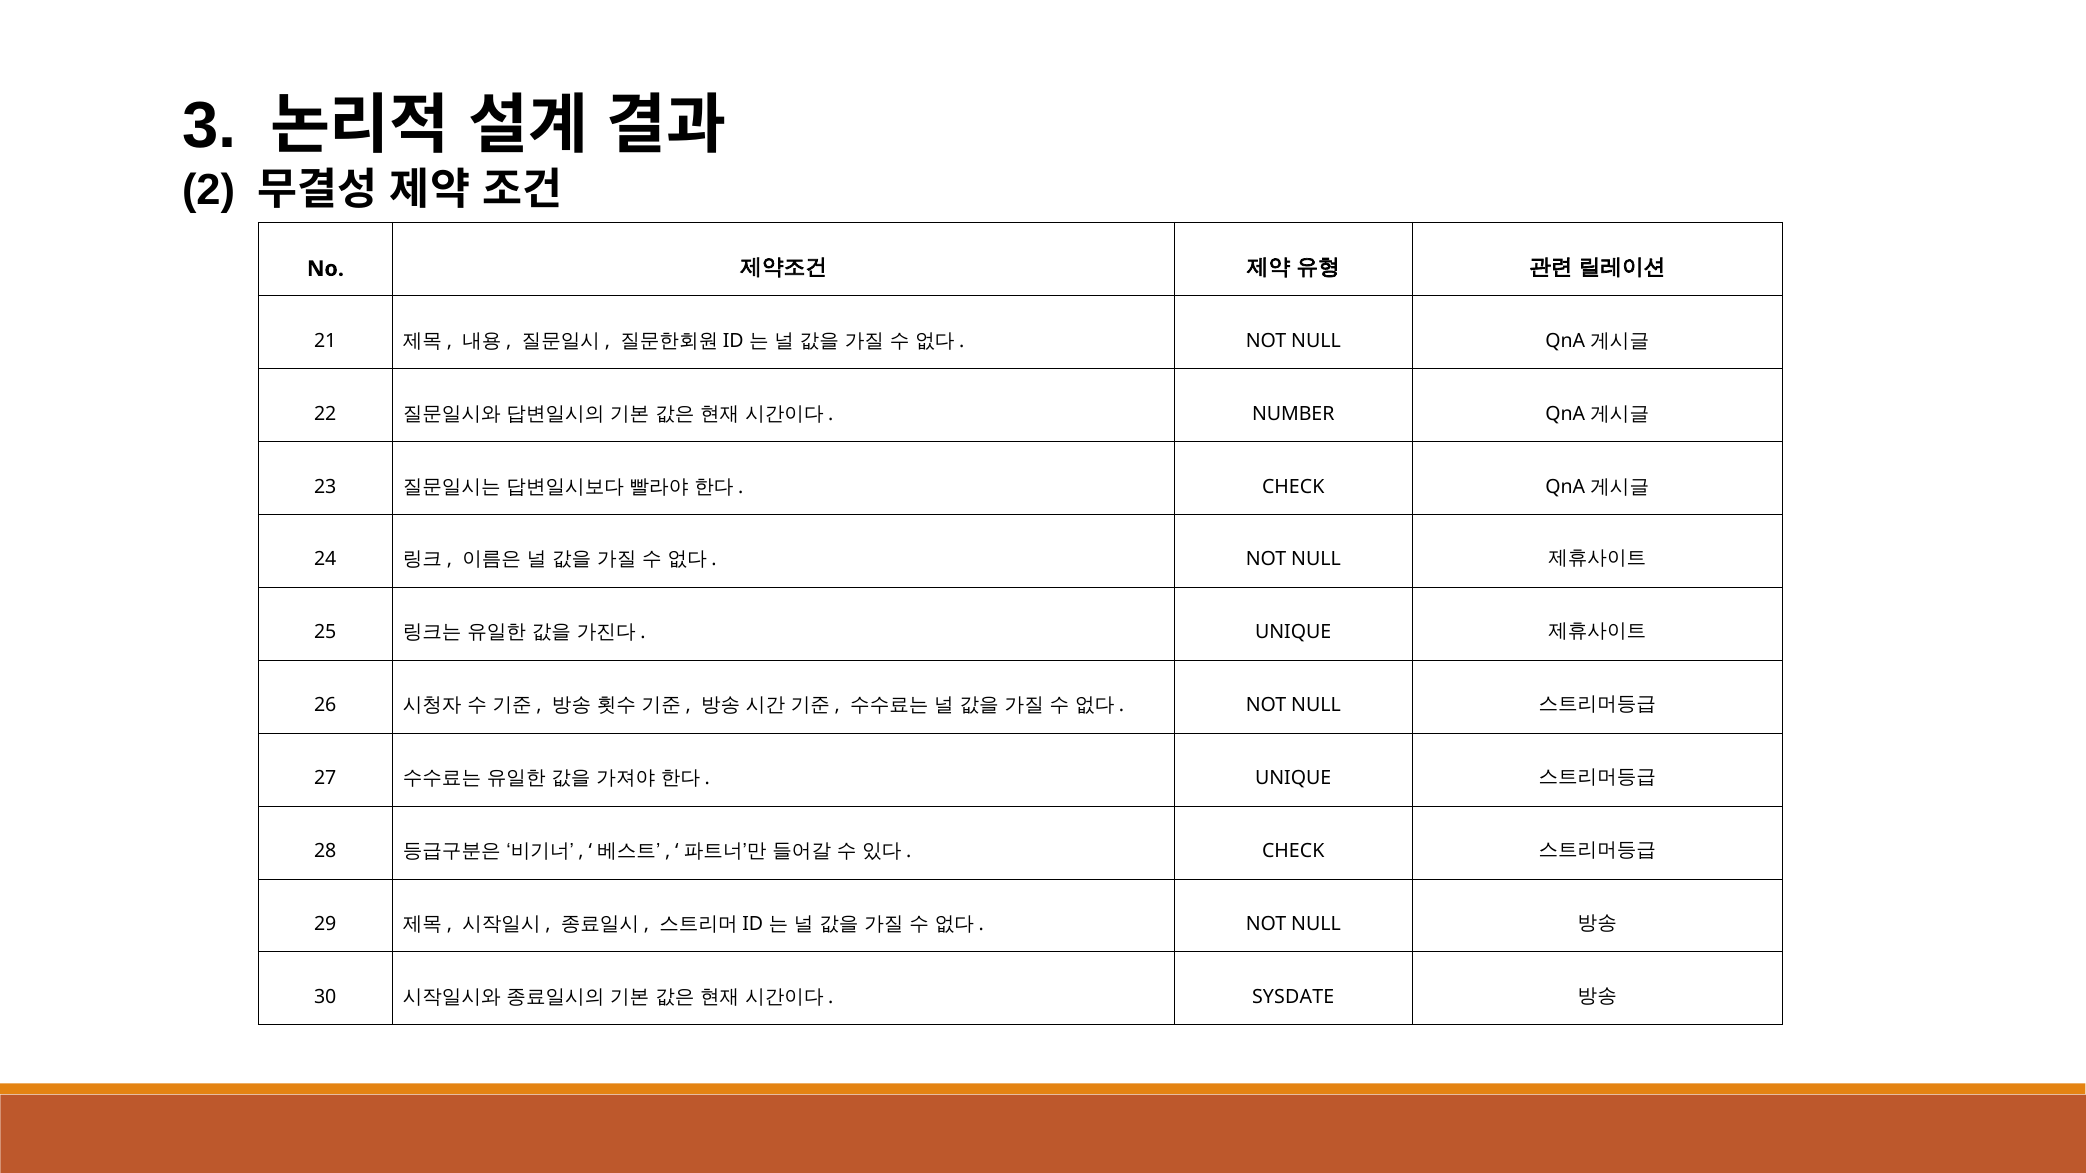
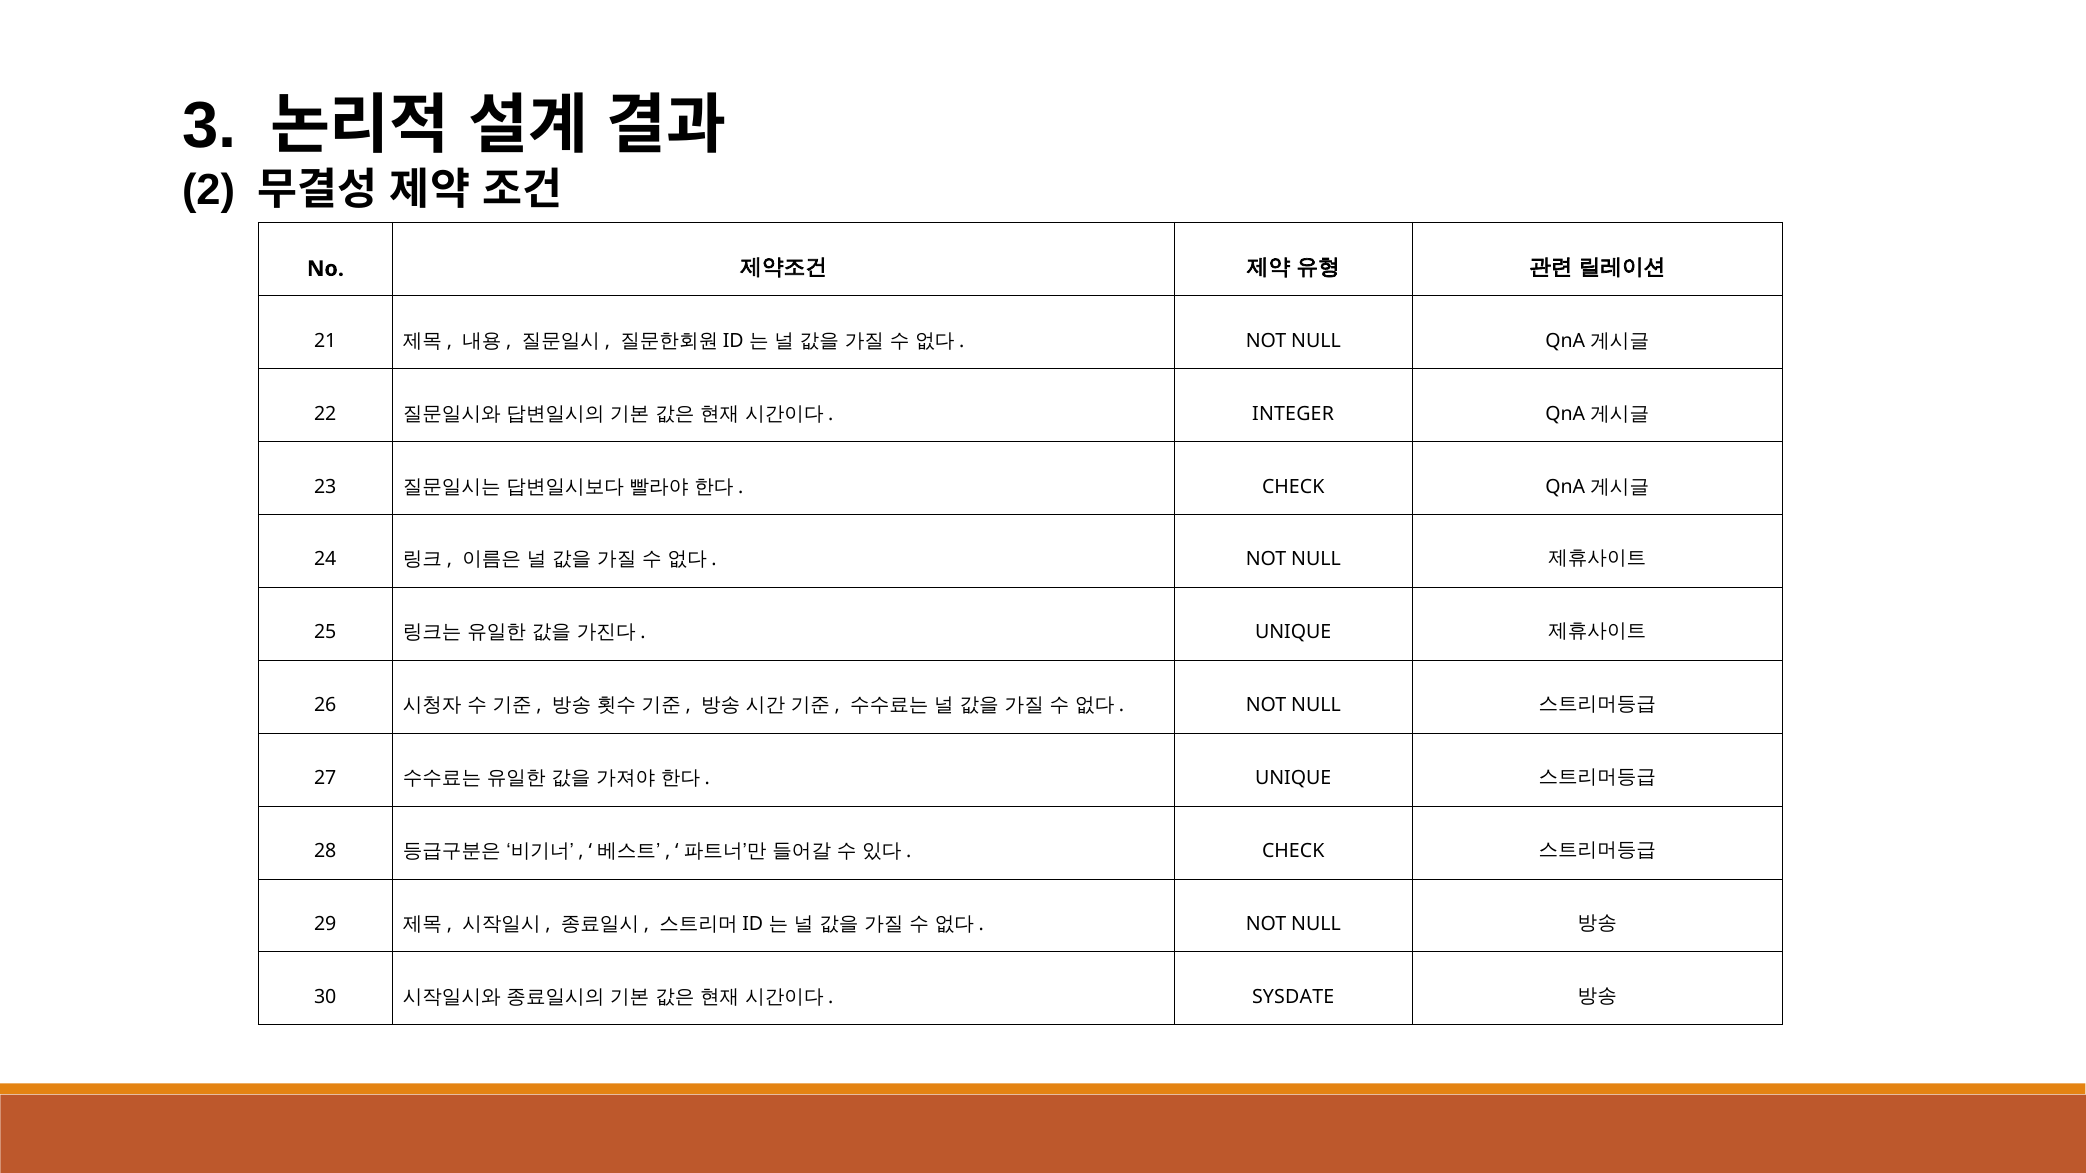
NUMBER: NUMBER -> INTEGER
